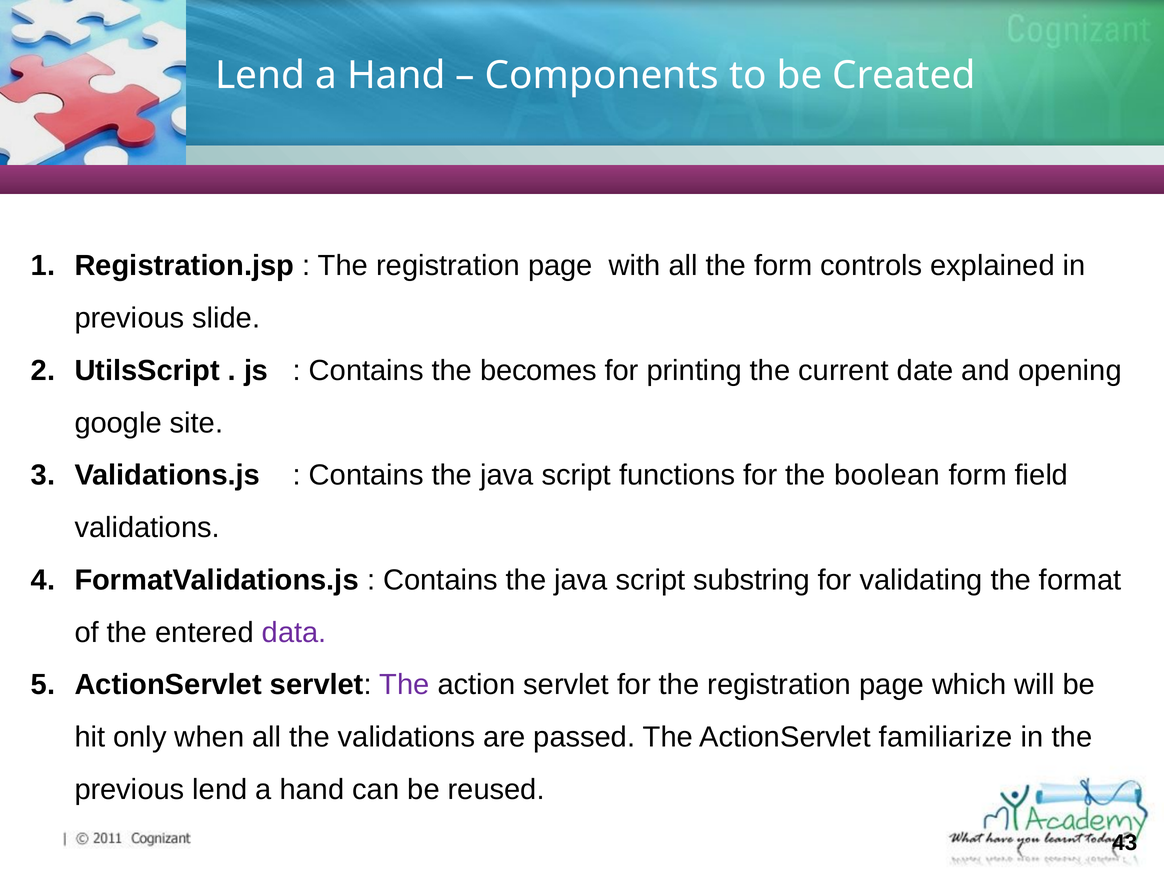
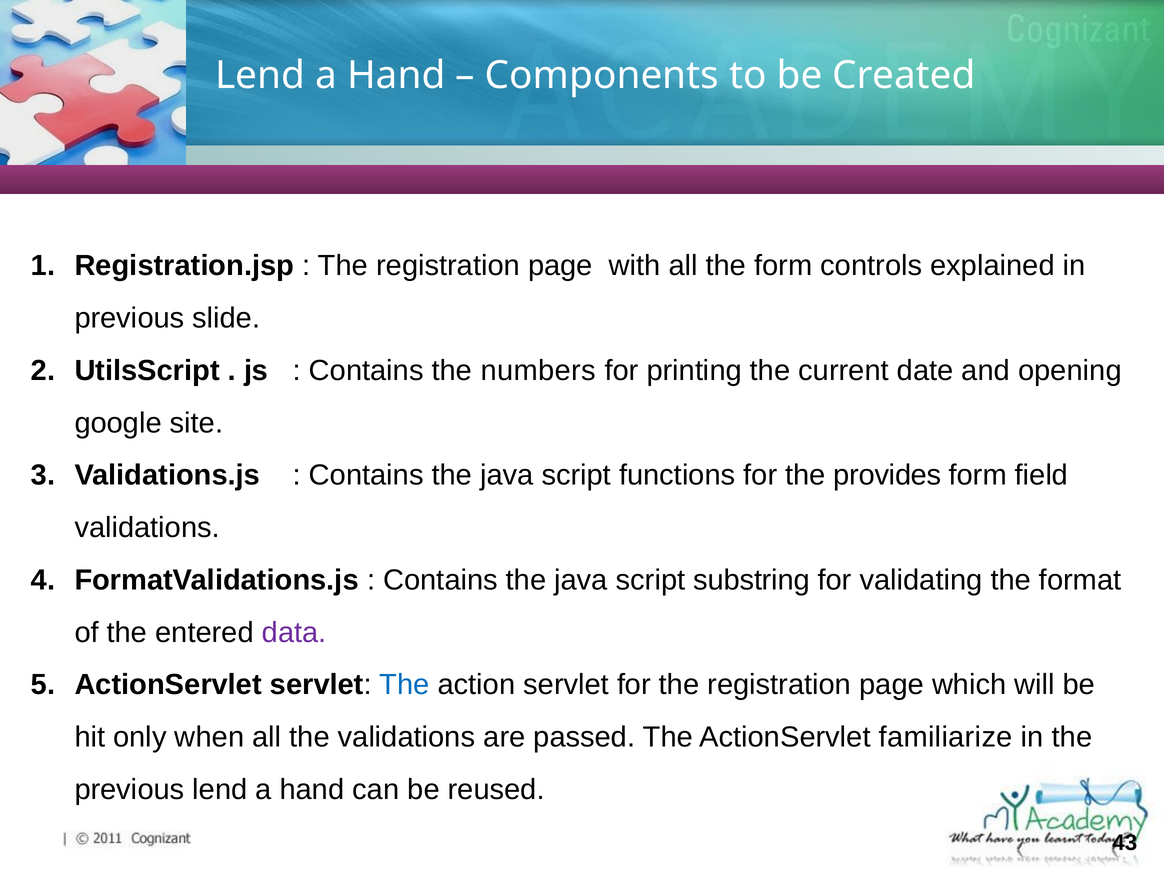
becomes: becomes -> numbers
boolean: boolean -> provides
The at (405, 685) colour: purple -> blue
